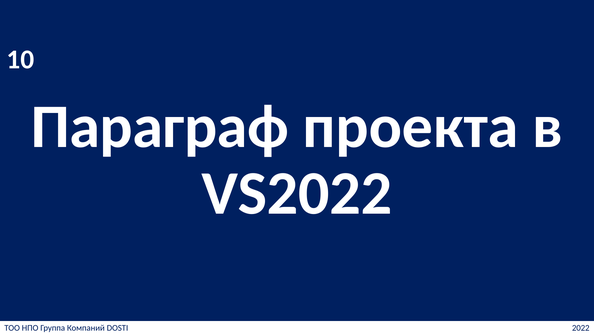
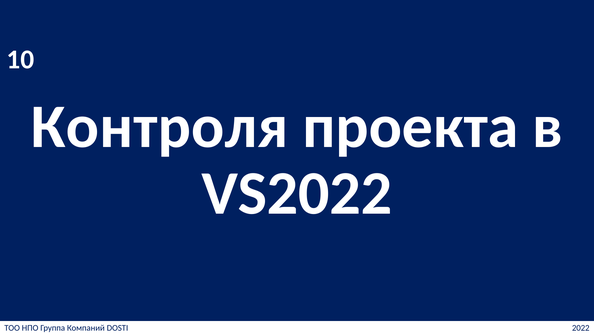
Параграф: Параграф -> Контроля
